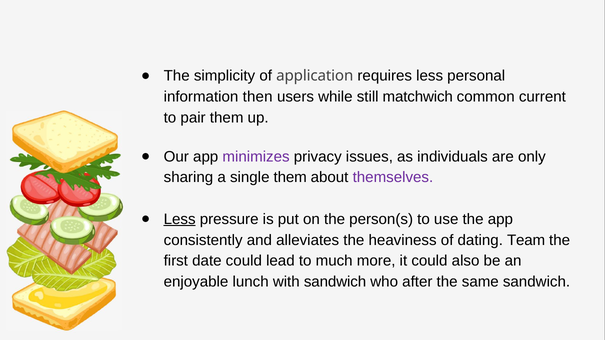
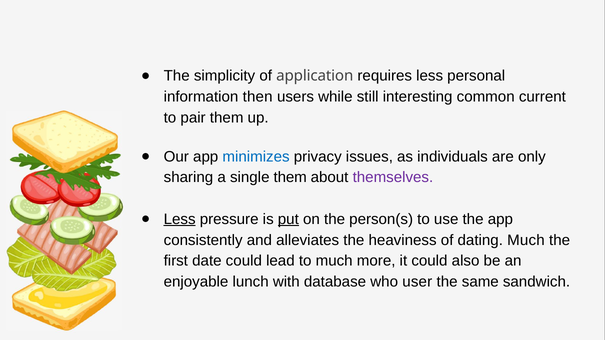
matchwich: matchwich -> interesting
minimizes colour: purple -> blue
put underline: none -> present
dating Team: Team -> Much
with sandwich: sandwich -> database
after: after -> user
